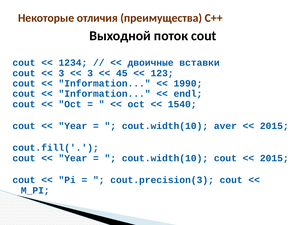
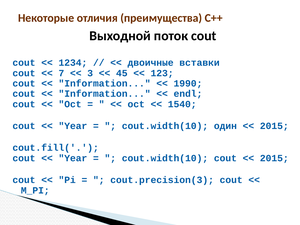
3 at (61, 73): 3 -> 7
aver: aver -> один
